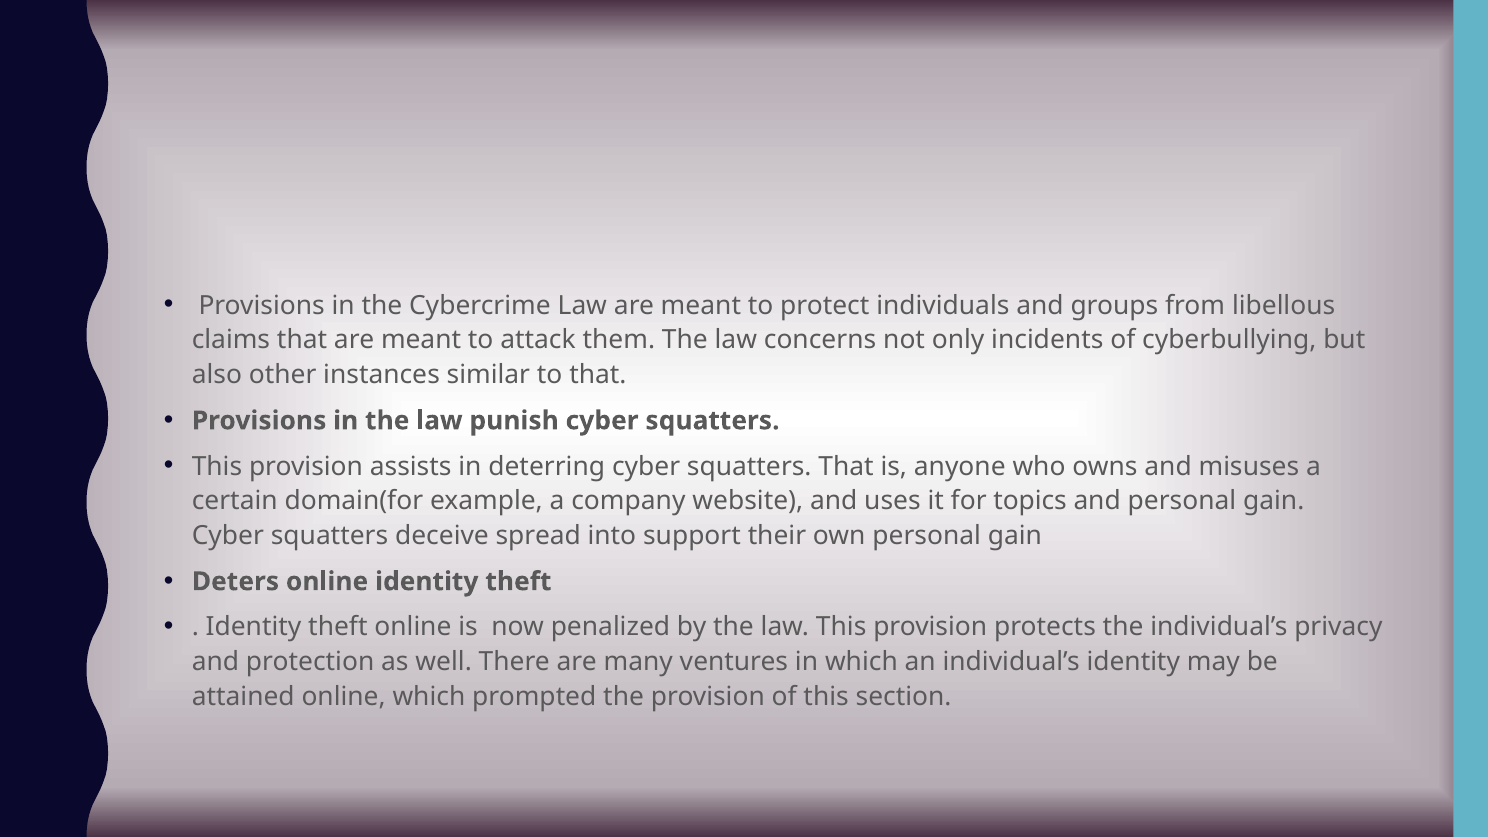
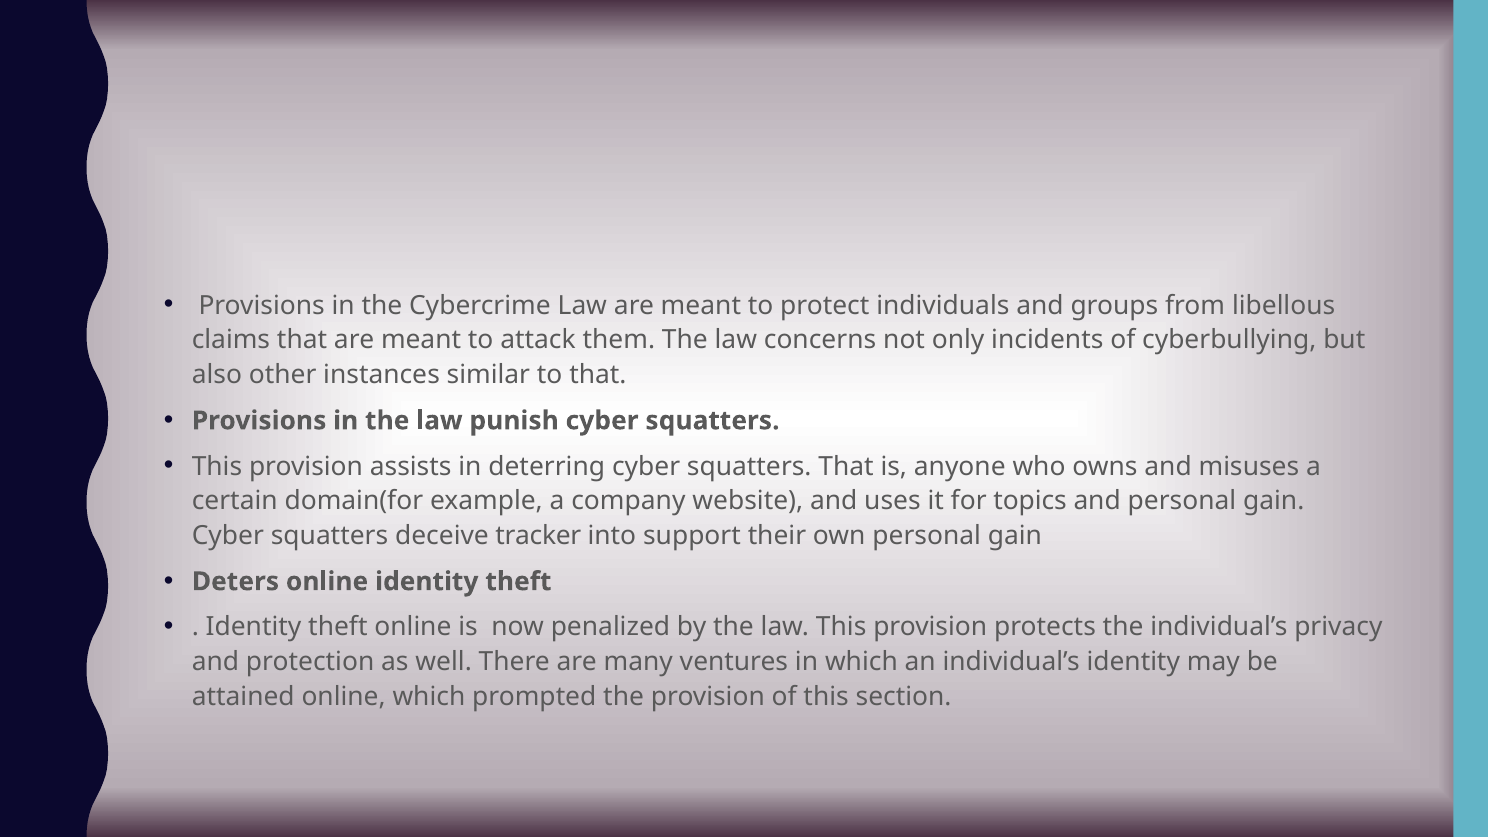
spread: spread -> tracker
